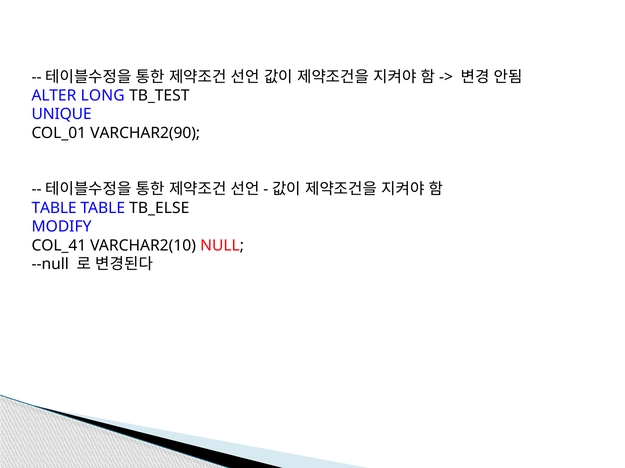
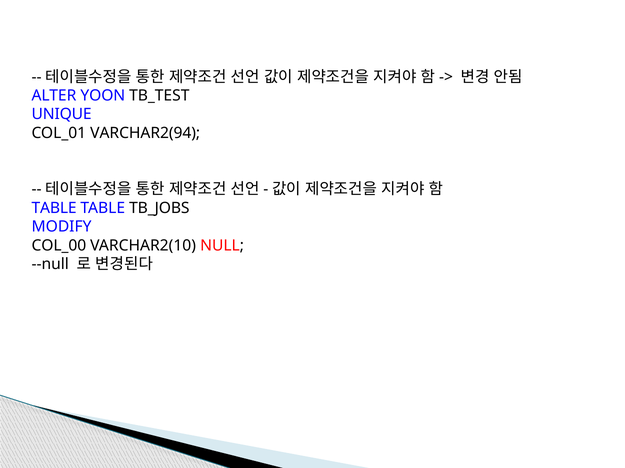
LONG: LONG -> YOON
VARCHAR2(90: VARCHAR2(90 -> VARCHAR2(94
TB_ELSE: TB_ELSE -> TB_JOBS
COL_41: COL_41 -> COL_00
